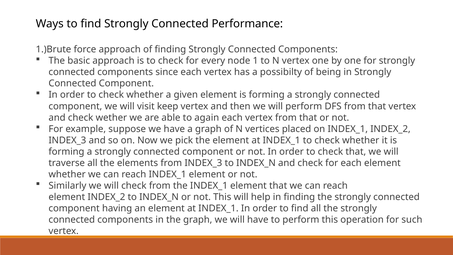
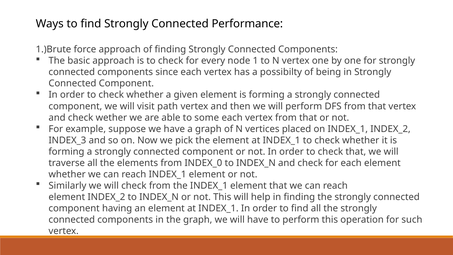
keep: keep -> path
again: again -> some
from INDEX_3: INDEX_3 -> INDEX_0
